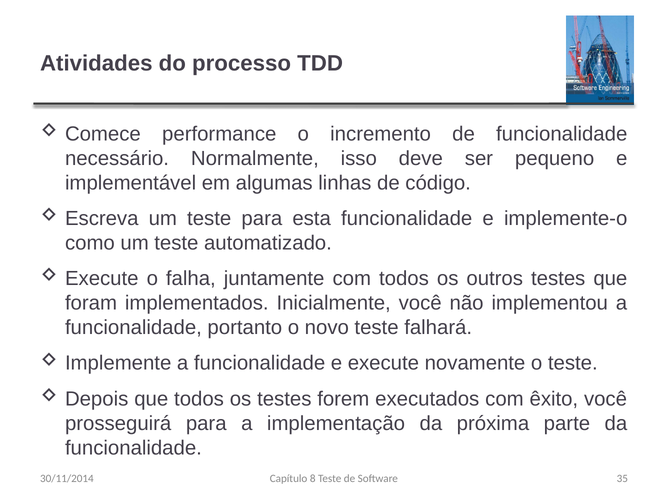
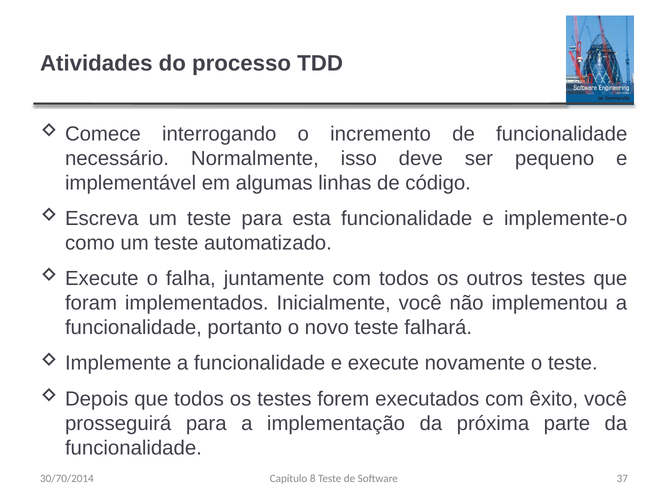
performance: performance -> interrogando
35: 35 -> 37
30/11/2014: 30/11/2014 -> 30/70/2014
